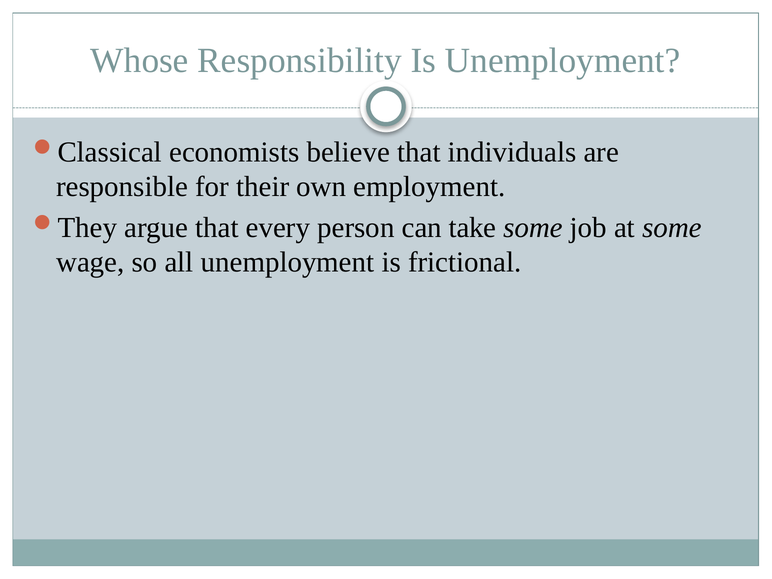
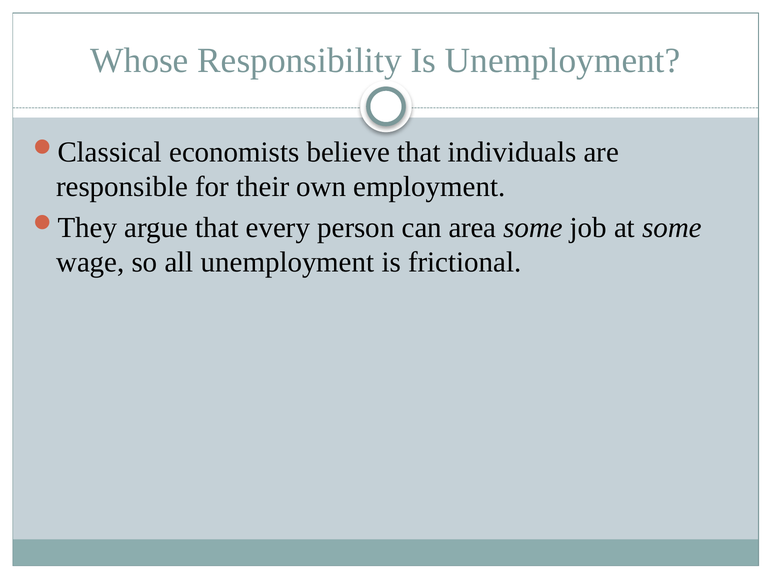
take: take -> area
